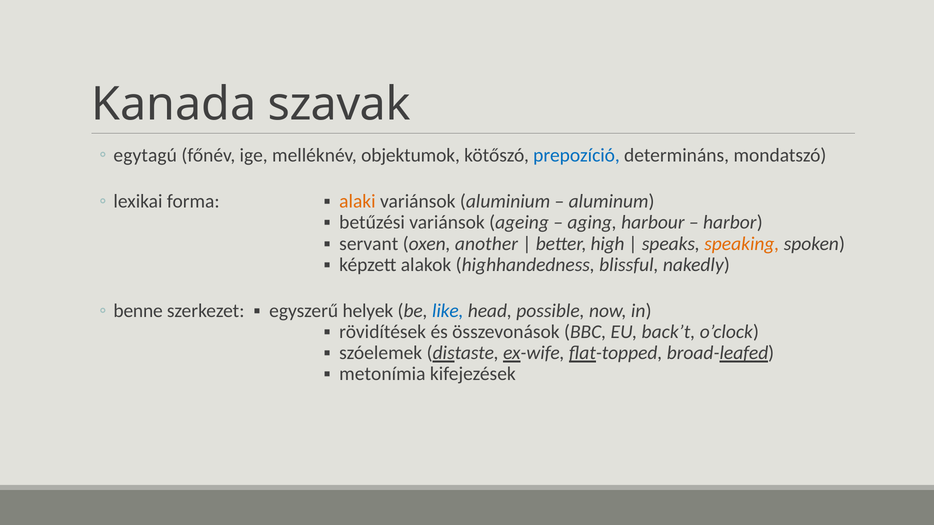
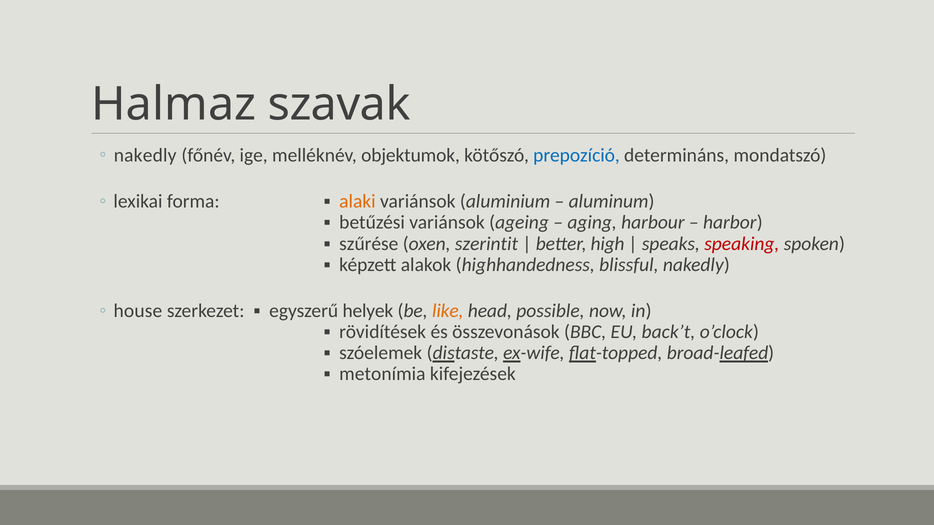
Kanada: Kanada -> Halmaz
egytagú at (145, 155): egytagú -> nakedly
servant: servant -> szűrése
another: another -> szerintit
speaking colour: orange -> red
benne: benne -> house
like colour: blue -> orange
